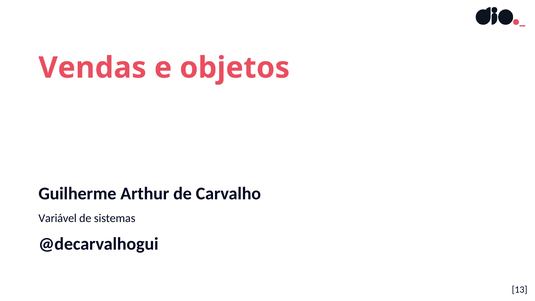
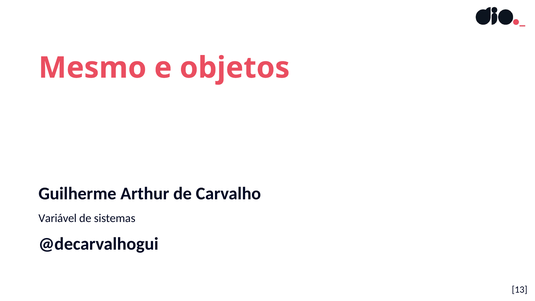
Vendas: Vendas -> Mesmo
